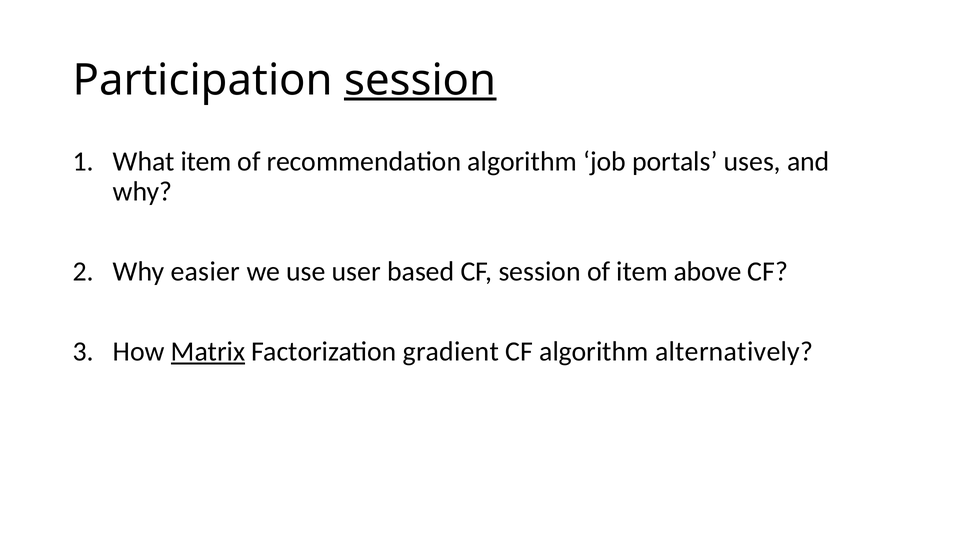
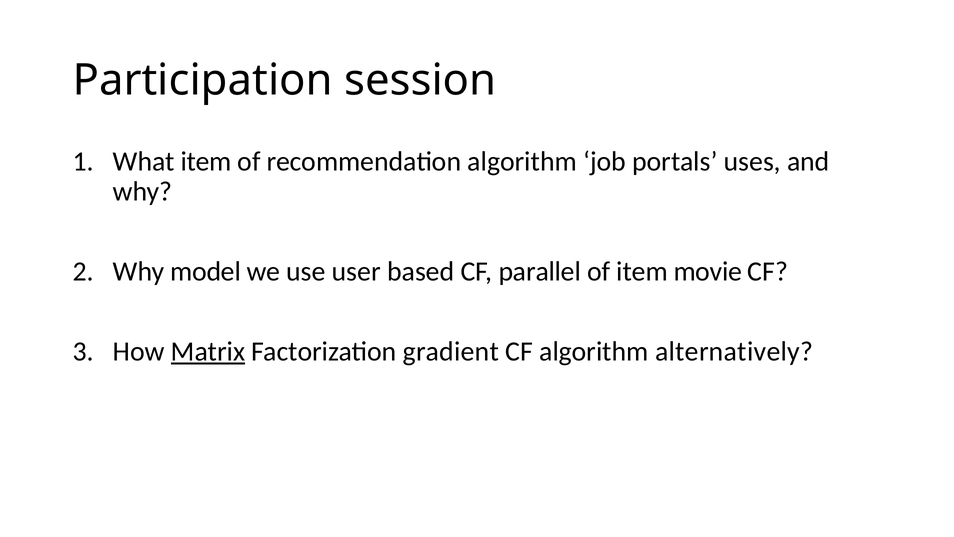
session at (420, 80) underline: present -> none
easier: easier -> model
CF session: session -> parallel
above: above -> movie
